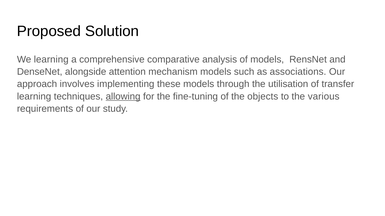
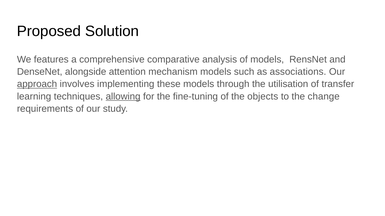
We learning: learning -> features
approach underline: none -> present
various: various -> change
